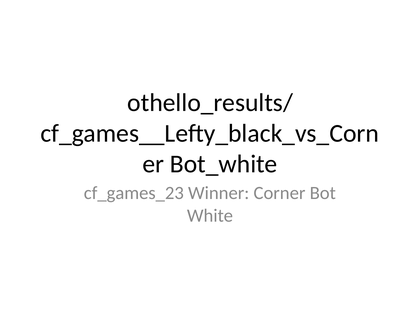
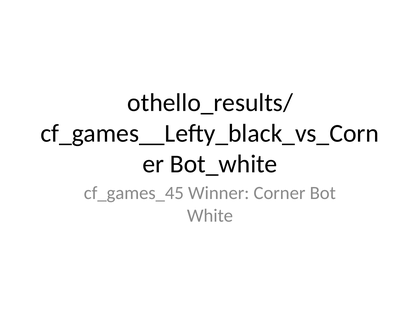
cf_games_23: cf_games_23 -> cf_games_45
